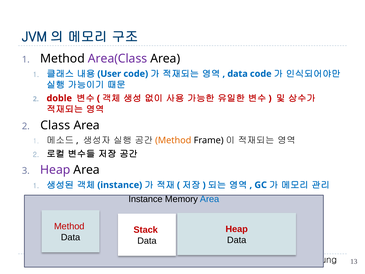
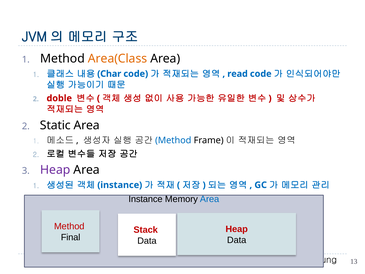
Area(Class colour: purple -> orange
User: User -> Char
data at (238, 74): data -> read
Class: Class -> Static
Method at (173, 140) colour: orange -> blue
Data at (71, 237): Data -> Final
